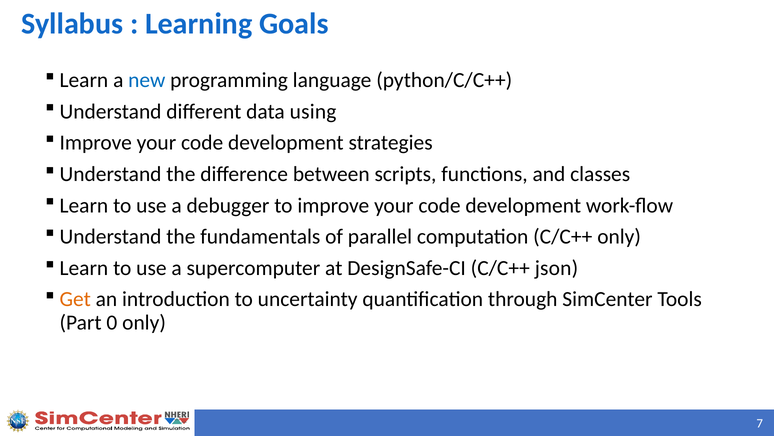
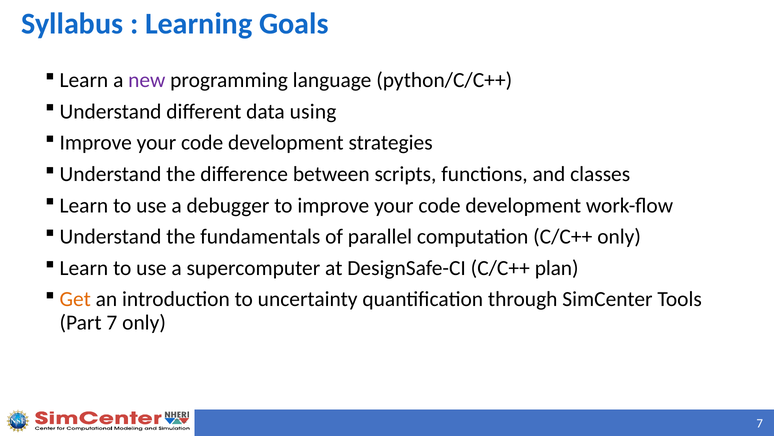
new colour: blue -> purple
json: json -> plan
Part 0: 0 -> 7
